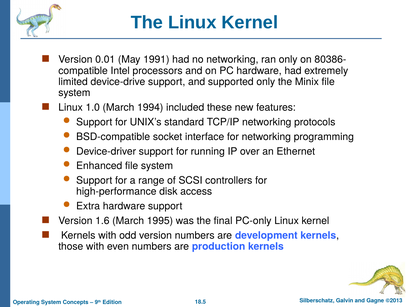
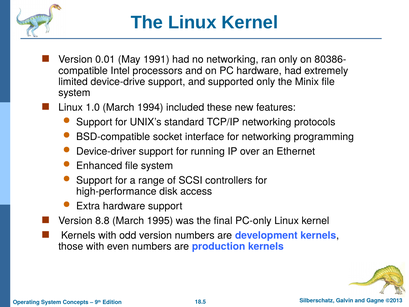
1.6: 1.6 -> 8.8
